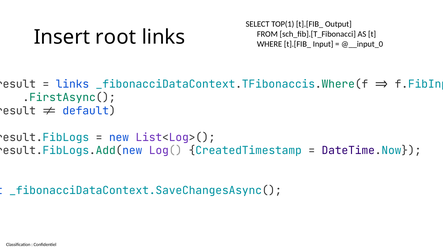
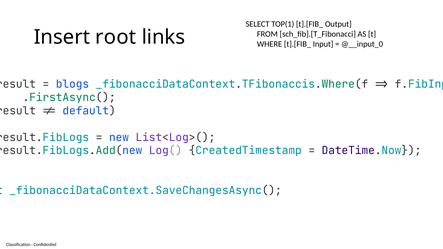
links at (72, 84): links -> blogs
